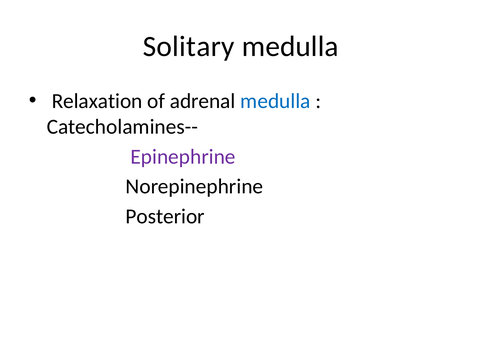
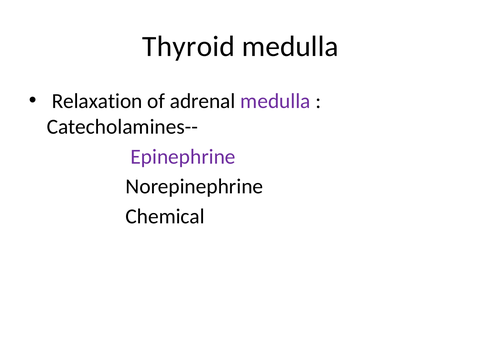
Solitary: Solitary -> Thyroid
medulla at (275, 101) colour: blue -> purple
Posterior: Posterior -> Chemical
